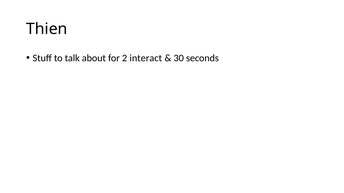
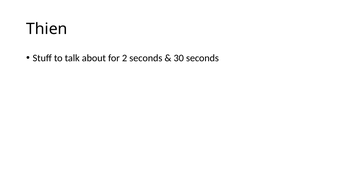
2 interact: interact -> seconds
